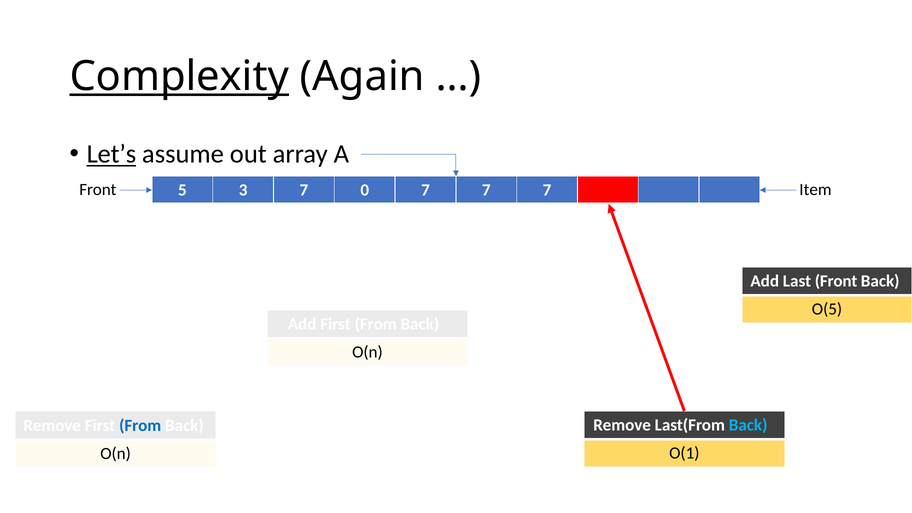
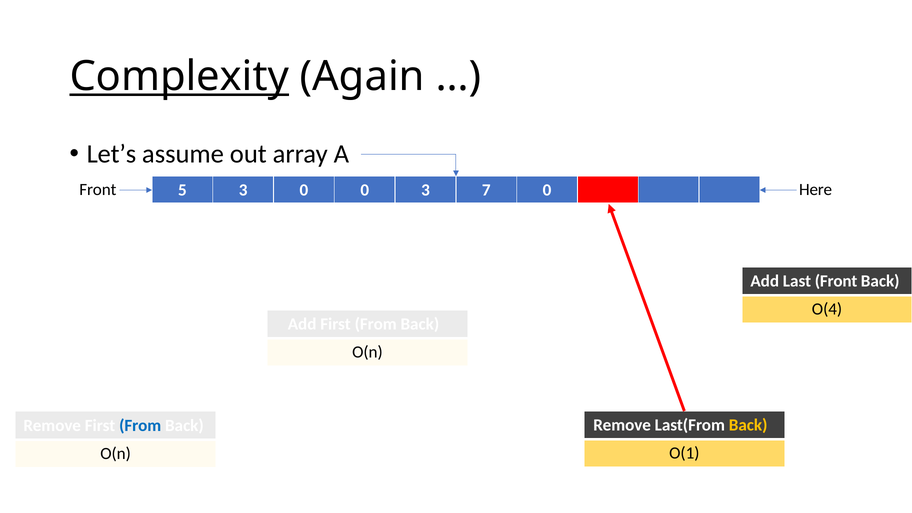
Let’s underline: present -> none
Item: Item -> Here
3 7: 7 -> 0
0 7: 7 -> 3
7 at (547, 190): 7 -> 0
O(5: O(5 -> O(4
Back at (748, 425) colour: light blue -> yellow
